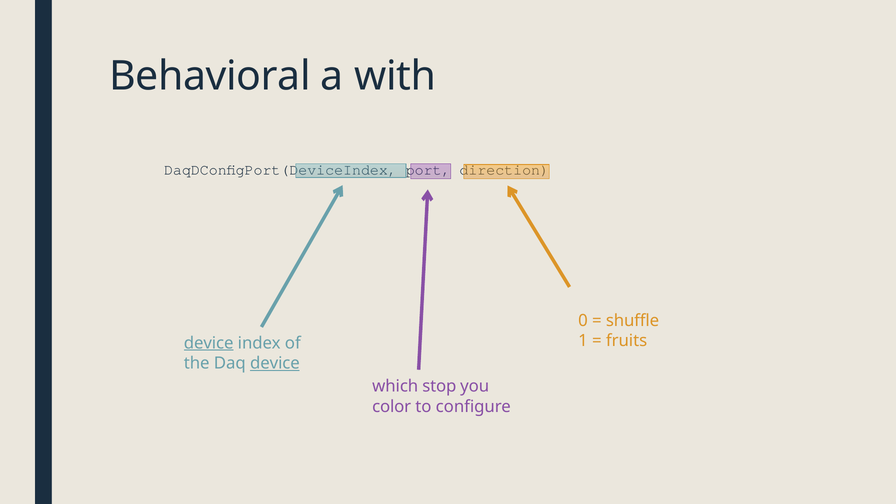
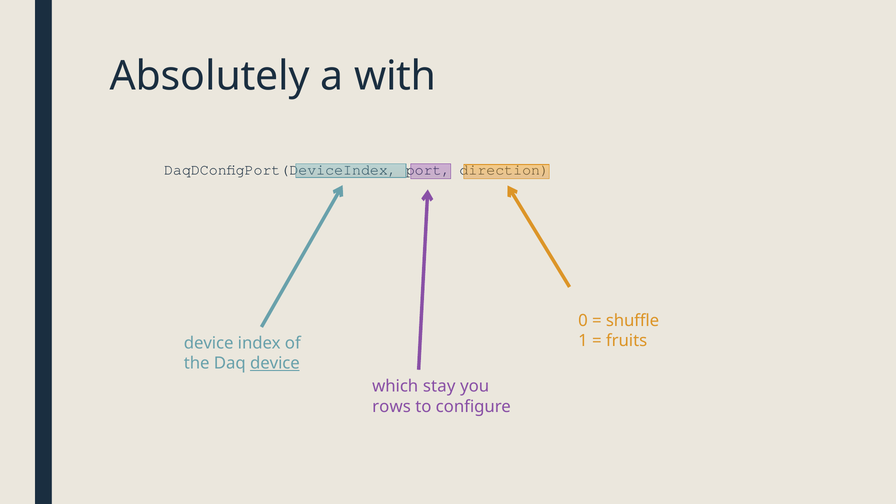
Behavioral: Behavioral -> Absolutely
device at (209, 343) underline: present -> none
stop: stop -> stay
color: color -> rows
